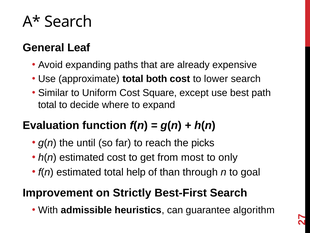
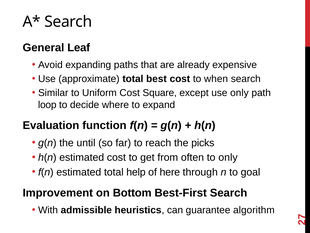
both: both -> best
lower: lower -> when
use best: best -> only
total at (47, 105): total -> loop
most: most -> often
than: than -> here
Strictly: Strictly -> Bottom
